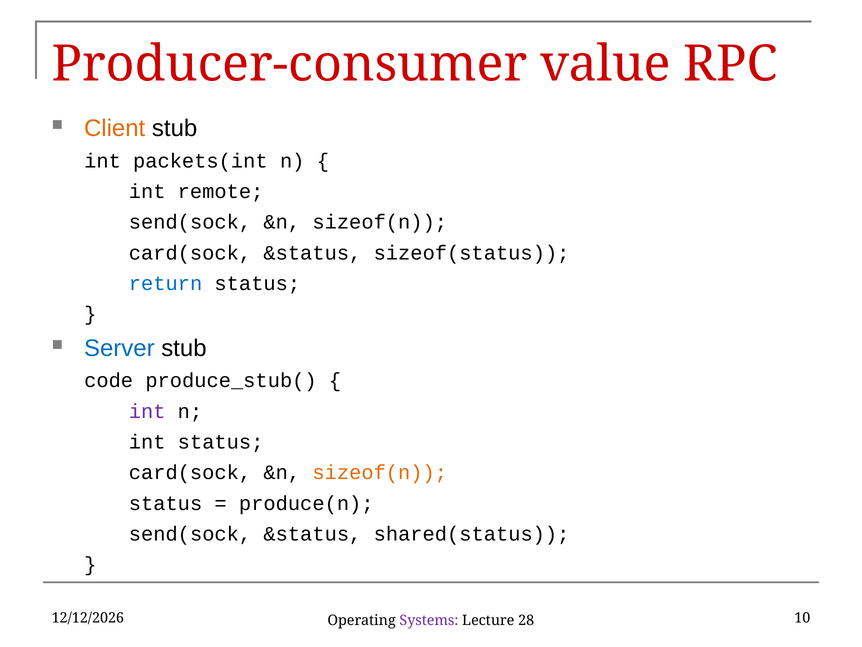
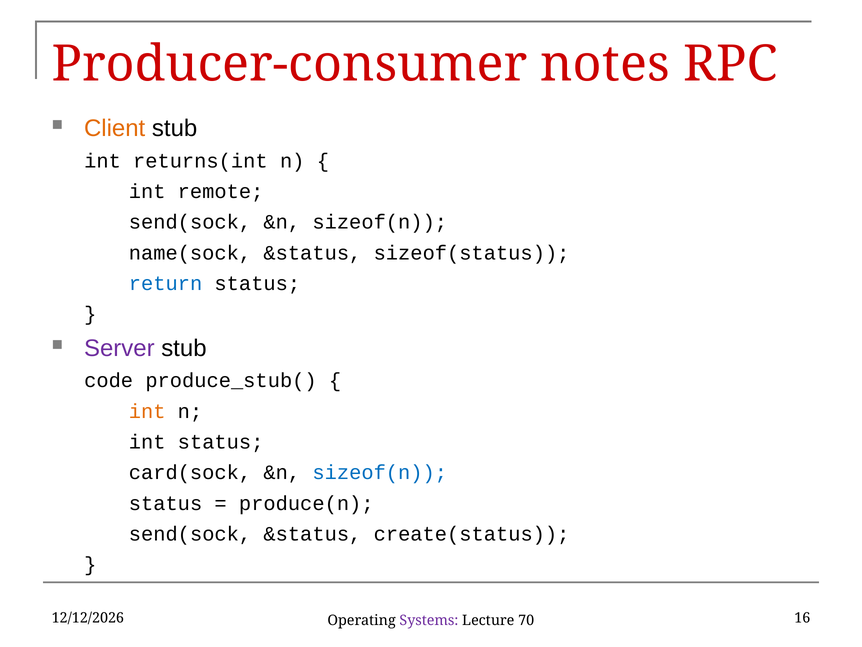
value: value -> notes
packets(int: packets(int -> returns(int
card(sock at (190, 253): card(sock -> name(sock
Server colour: blue -> purple
int at (147, 411) colour: purple -> orange
sizeof(n at (380, 472) colour: orange -> blue
shared(status: shared(status -> create(status
10: 10 -> 16
28: 28 -> 70
